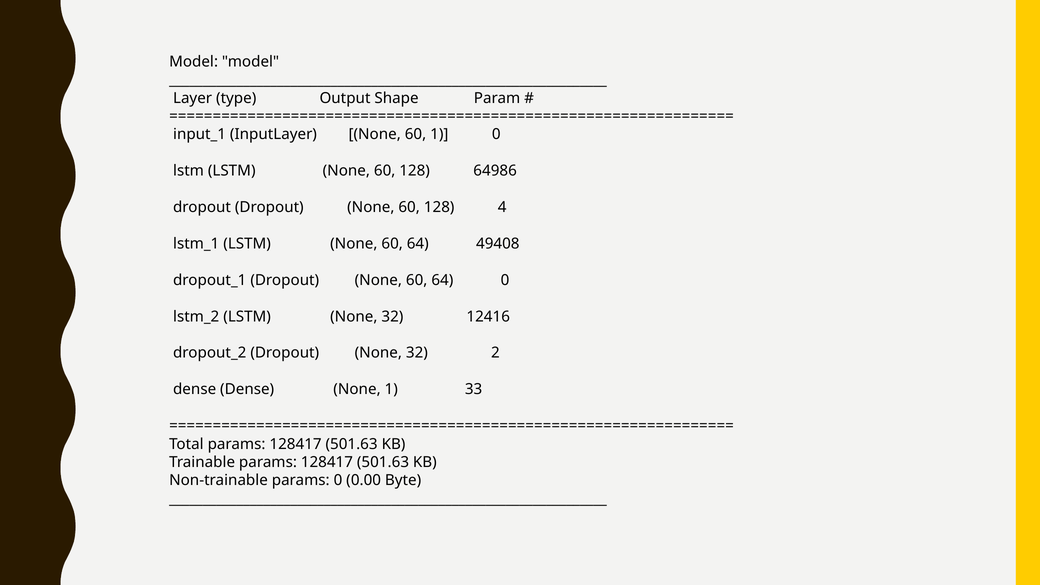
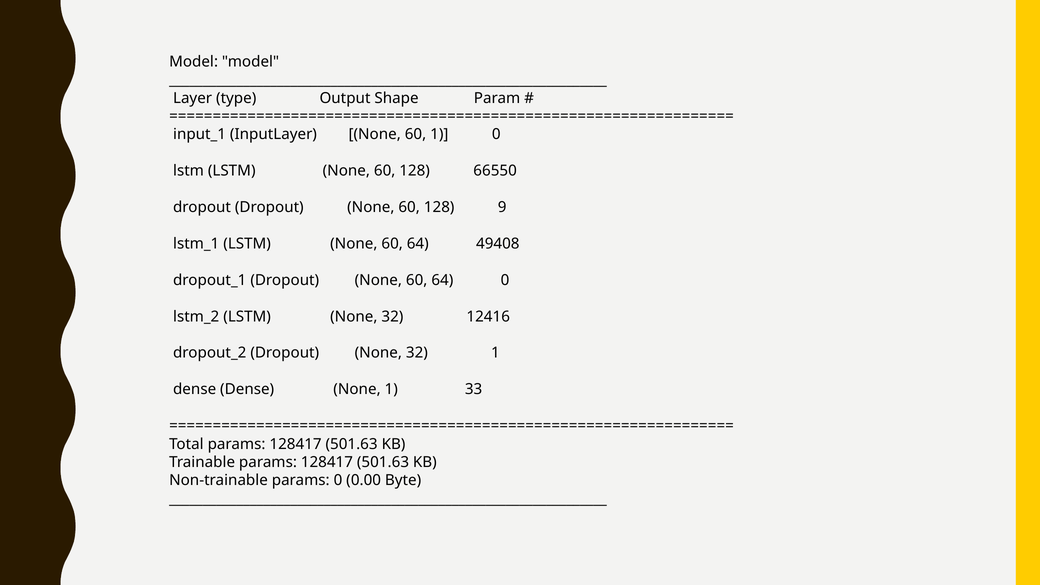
64986: 64986 -> 66550
4: 4 -> 9
32 2: 2 -> 1
